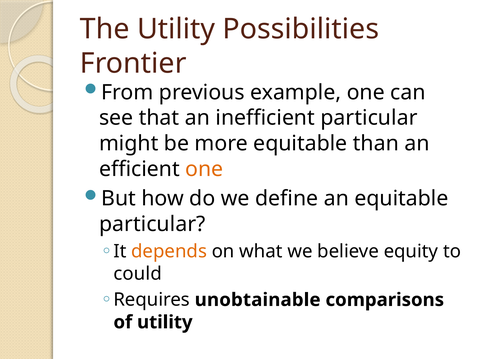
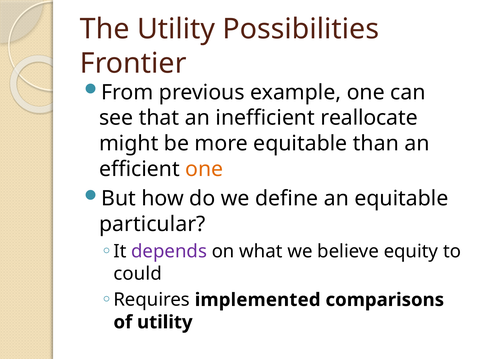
inefficient particular: particular -> reallocate
depends colour: orange -> purple
unobtainable: unobtainable -> implemented
